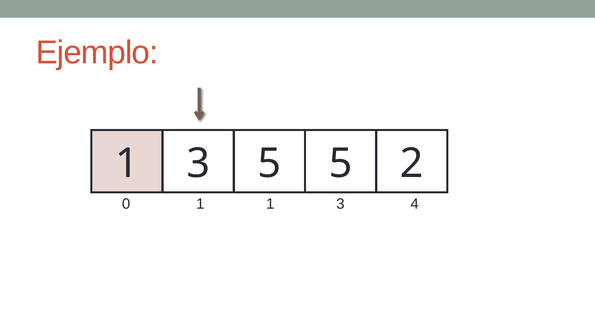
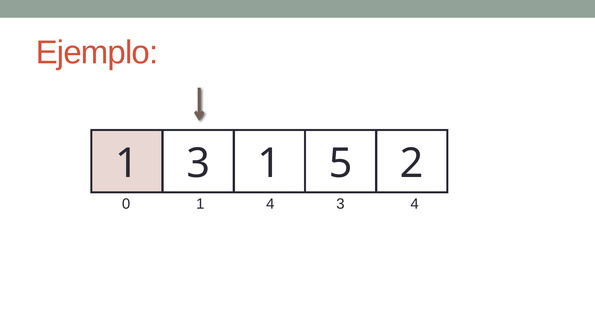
3 5: 5 -> 1
1 1: 1 -> 4
